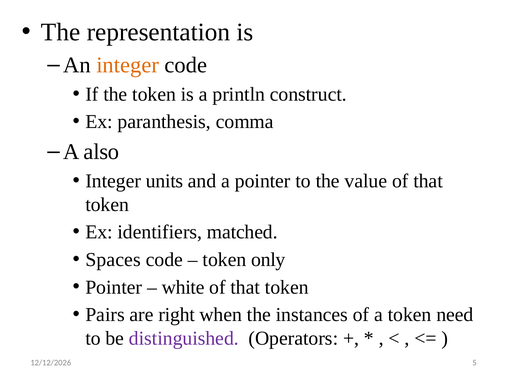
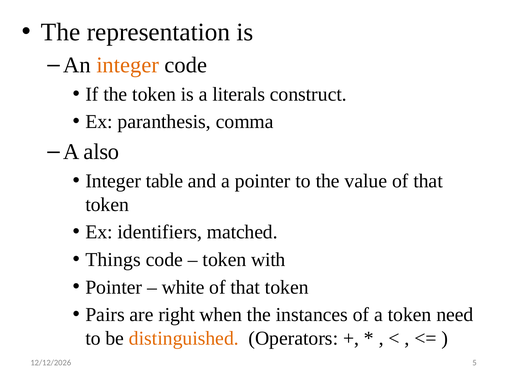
println: println -> literals
units: units -> table
Spaces: Spaces -> Things
only: only -> with
distinguished colour: purple -> orange
